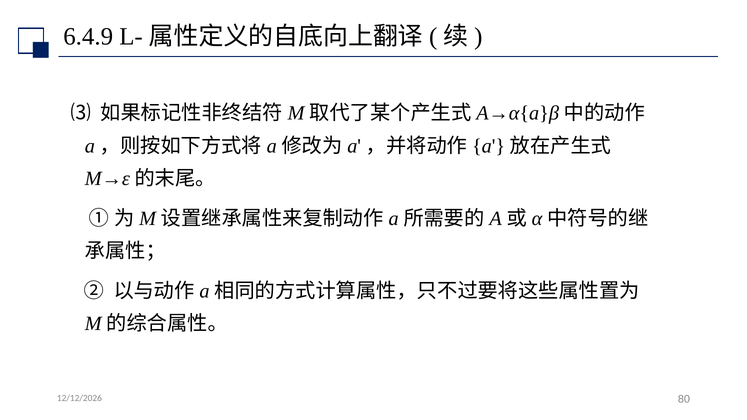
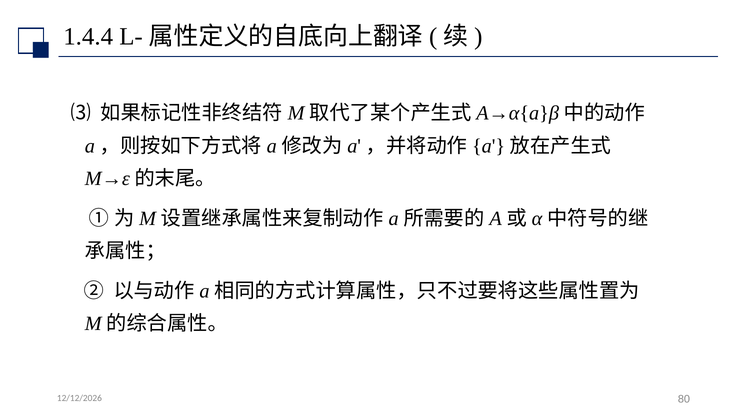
6.4.9: 6.4.9 -> 1.4.4
